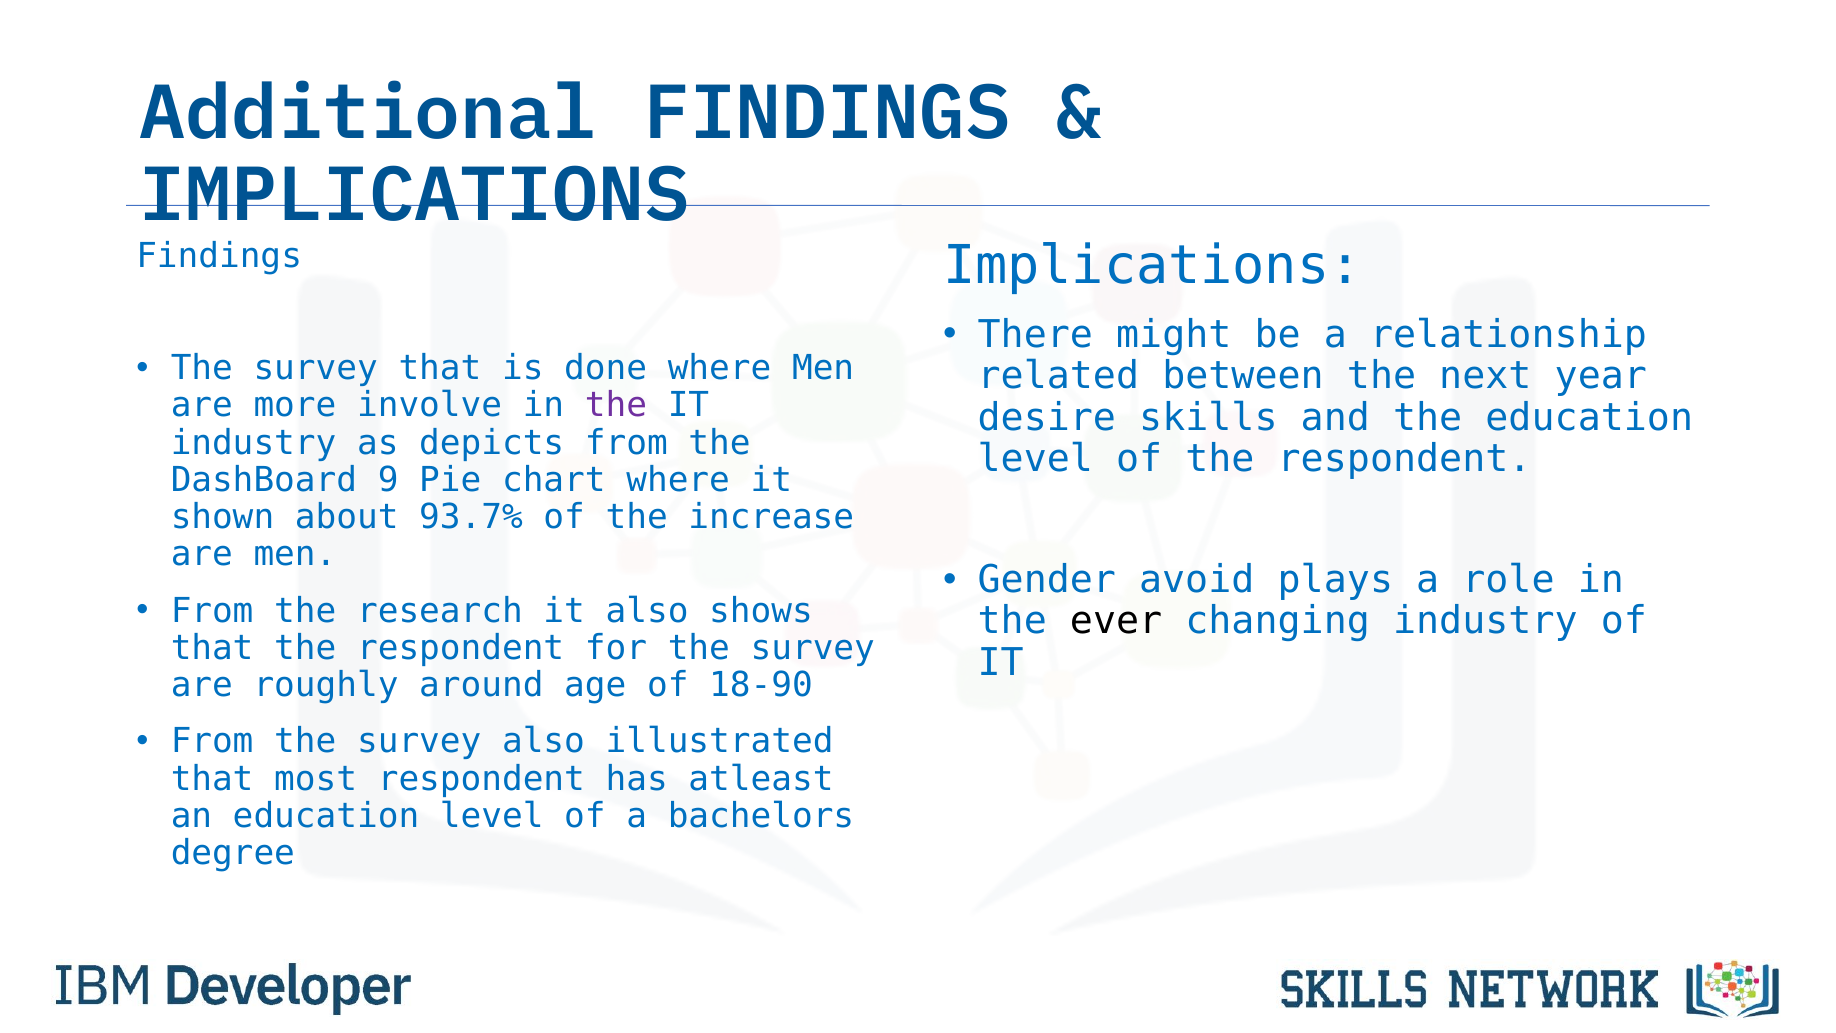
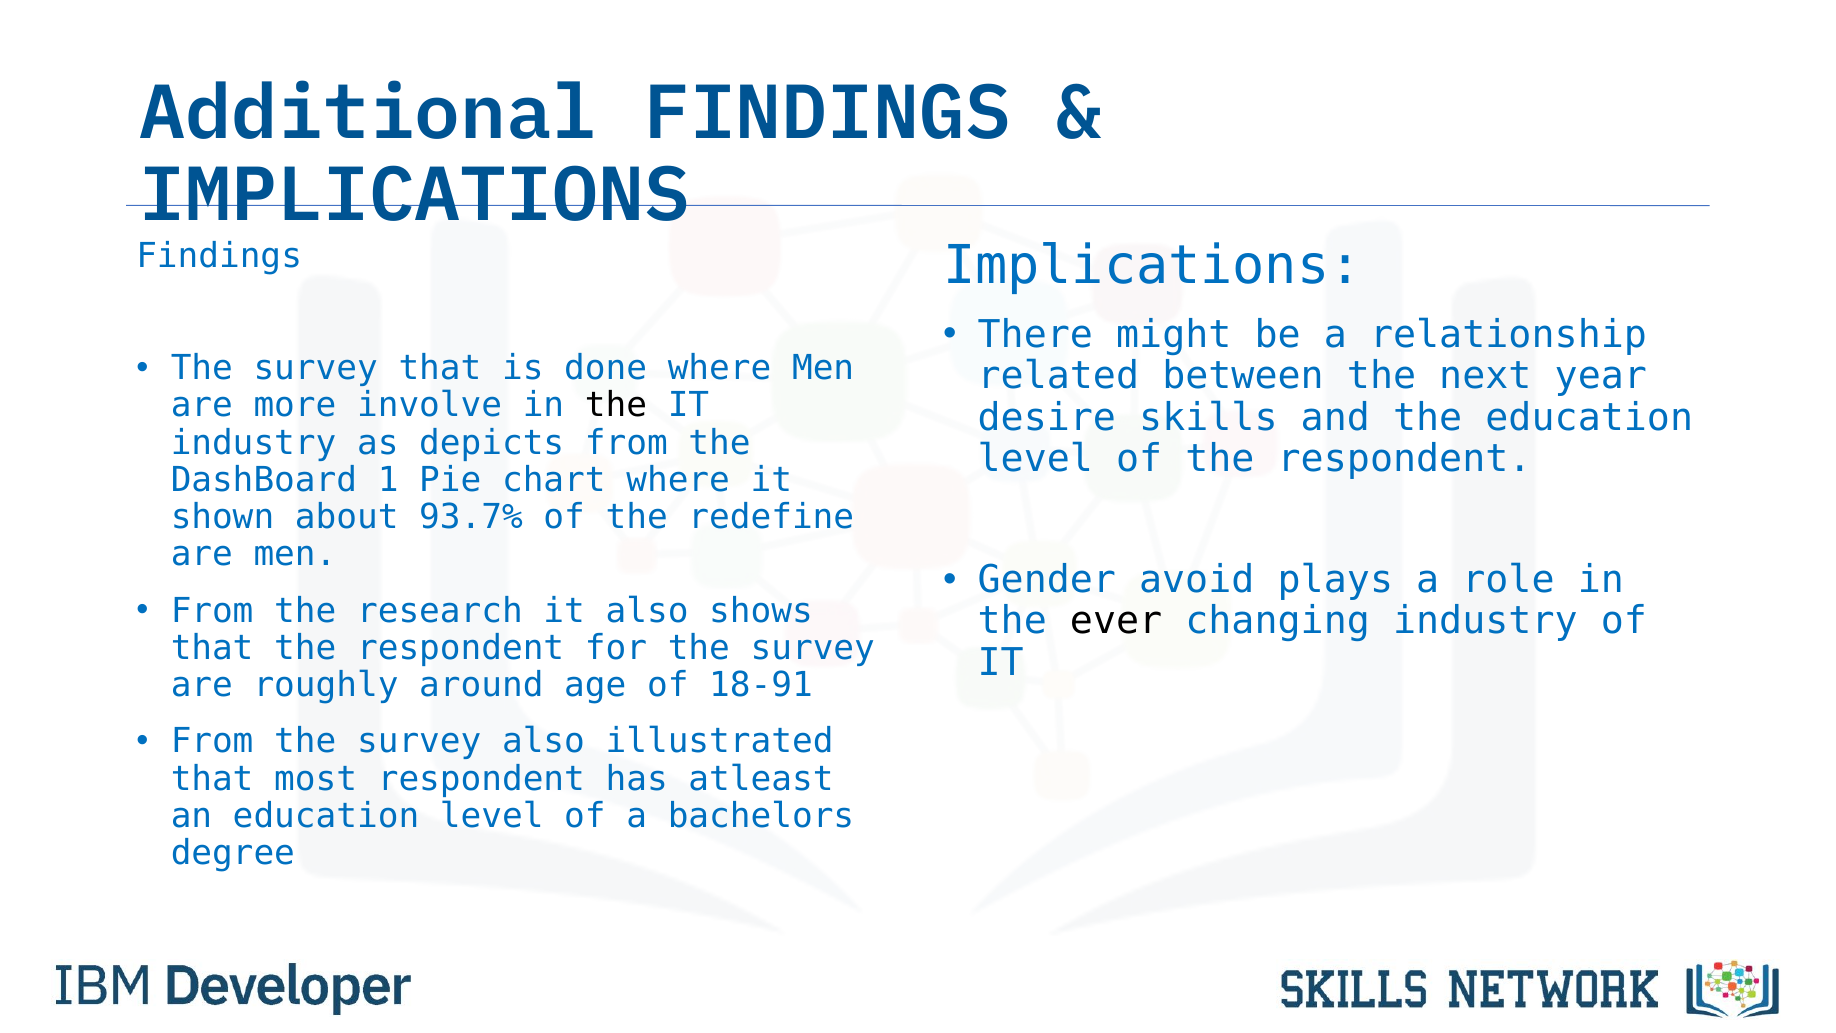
the at (616, 406) colour: purple -> black
9: 9 -> 1
increase: increase -> redefine
18-90: 18-90 -> 18-91
